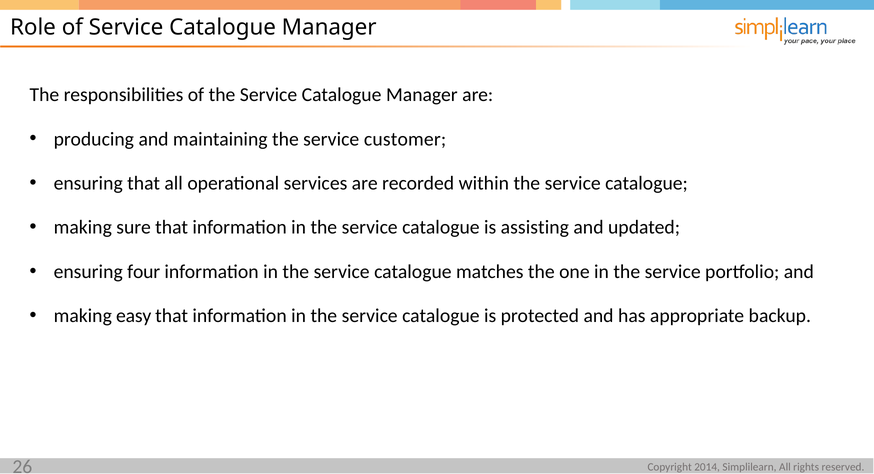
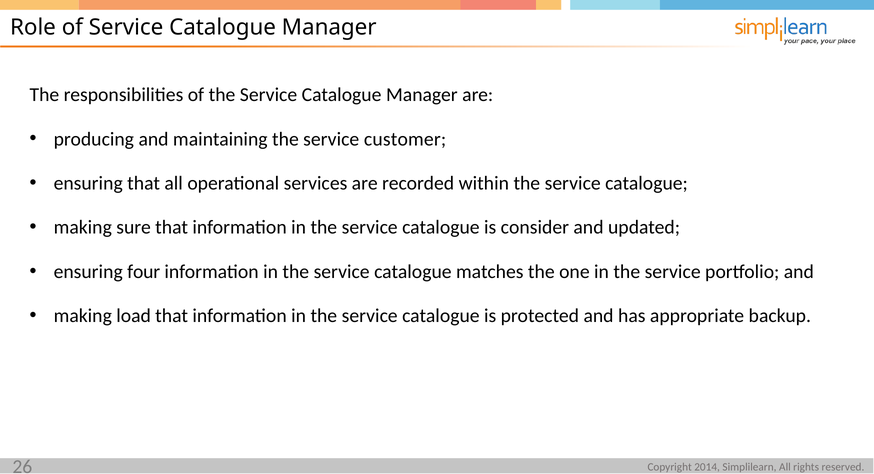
assisting: assisting -> consider
easy: easy -> load
